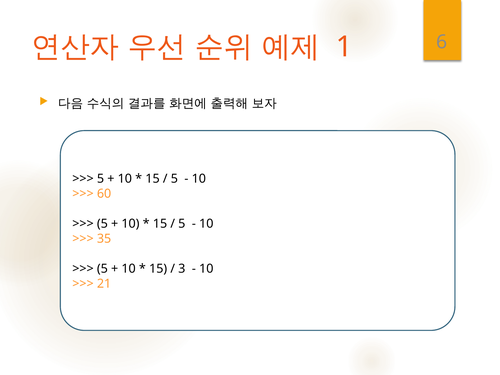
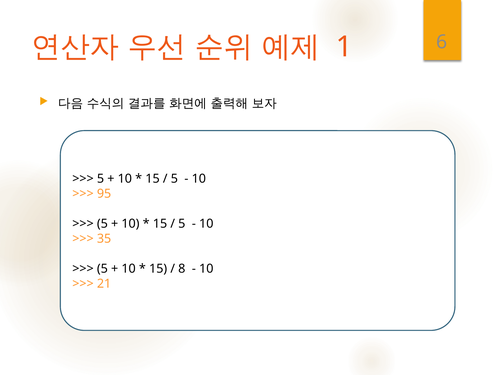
60: 60 -> 95
3: 3 -> 8
